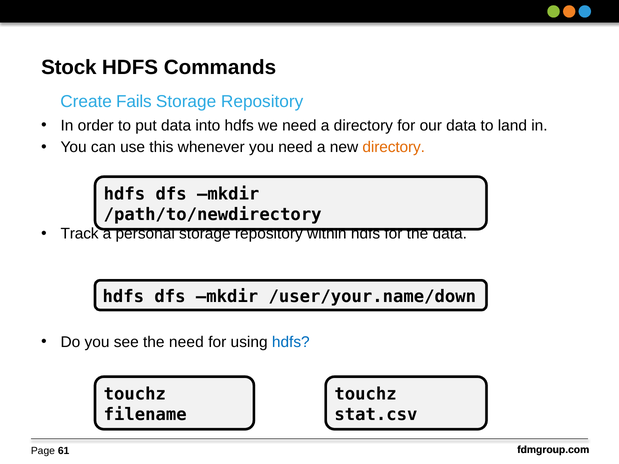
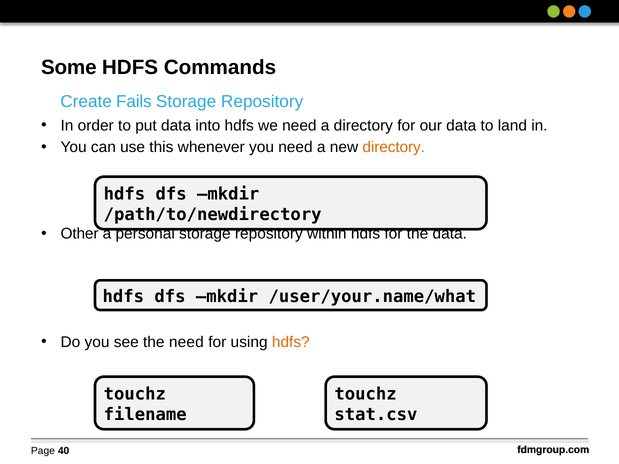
Stock: Stock -> Some
Track: Track -> Other
/user/your.name/down: /user/your.name/down -> /user/your.name/what
hdfs at (291, 342) colour: blue -> orange
61: 61 -> 40
